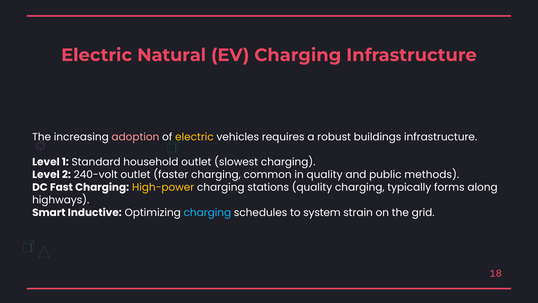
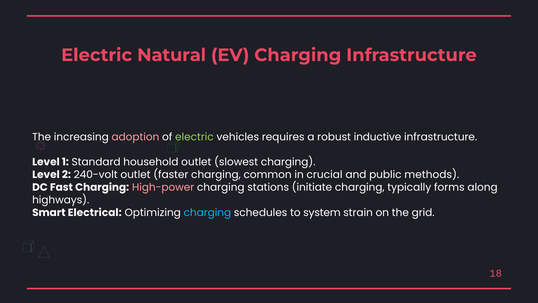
electric at (194, 137) colour: yellow -> light green
buildings: buildings -> inductive
in quality: quality -> crucial
High-power colour: yellow -> pink
stations quality: quality -> initiate
Inductive: Inductive -> Electrical
